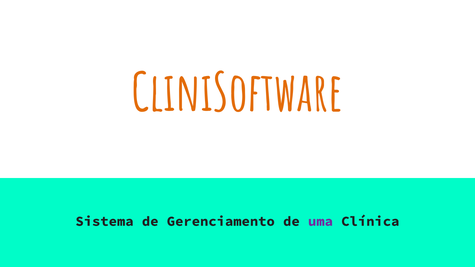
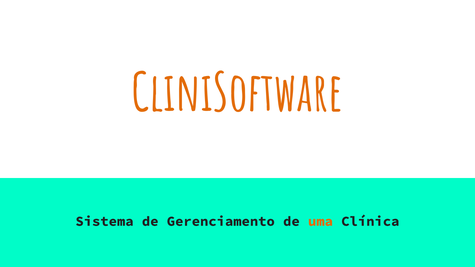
uma colour: purple -> orange
